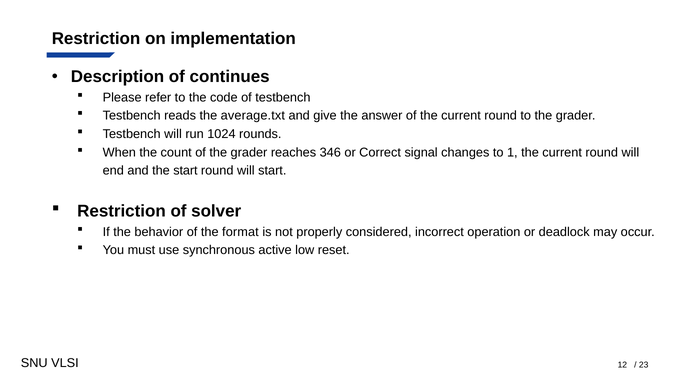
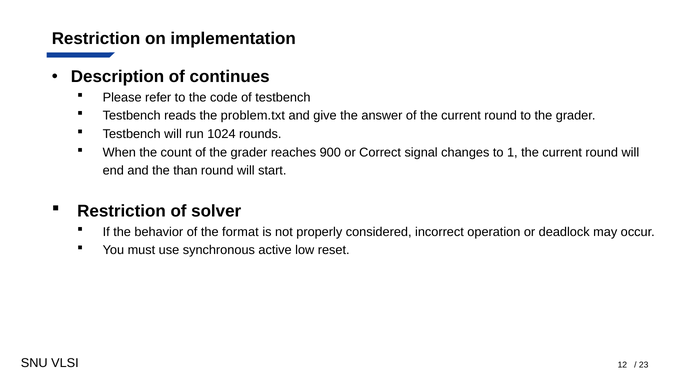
average.txt: average.txt -> problem.txt
346: 346 -> 900
the start: start -> than
